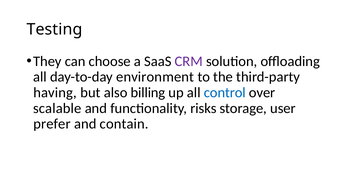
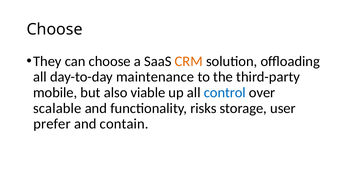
Testing at (55, 29): Testing -> Choose
CRM colour: purple -> orange
environment: environment -> maintenance
having: having -> mobile
billing: billing -> viable
